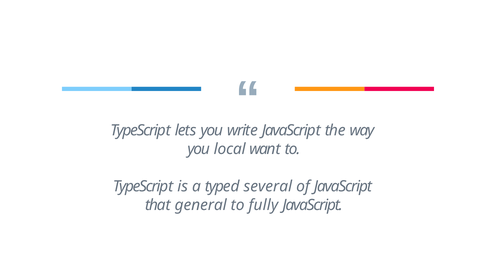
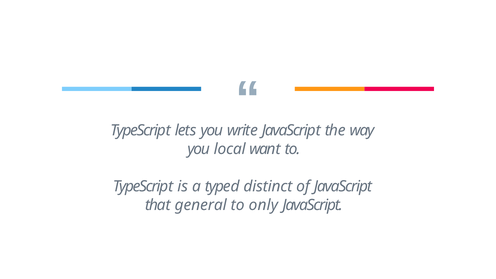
several: several -> distinct
fully: fully -> only
